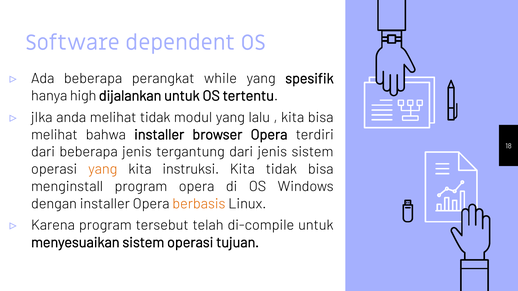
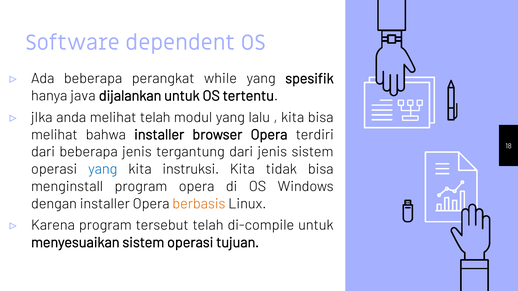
high: high -> java
melihat tidak: tidak -> telah
yang at (103, 169) colour: orange -> blue
